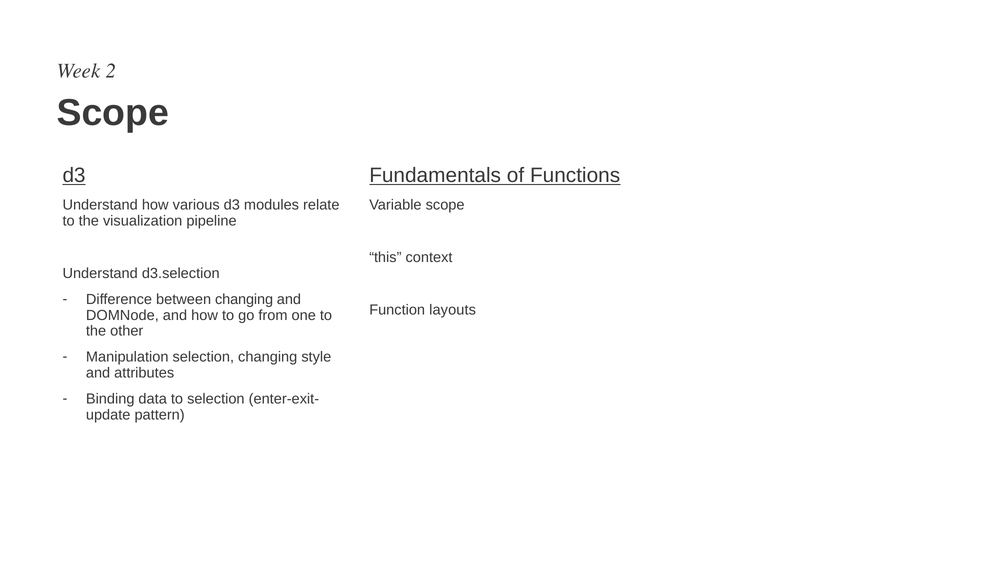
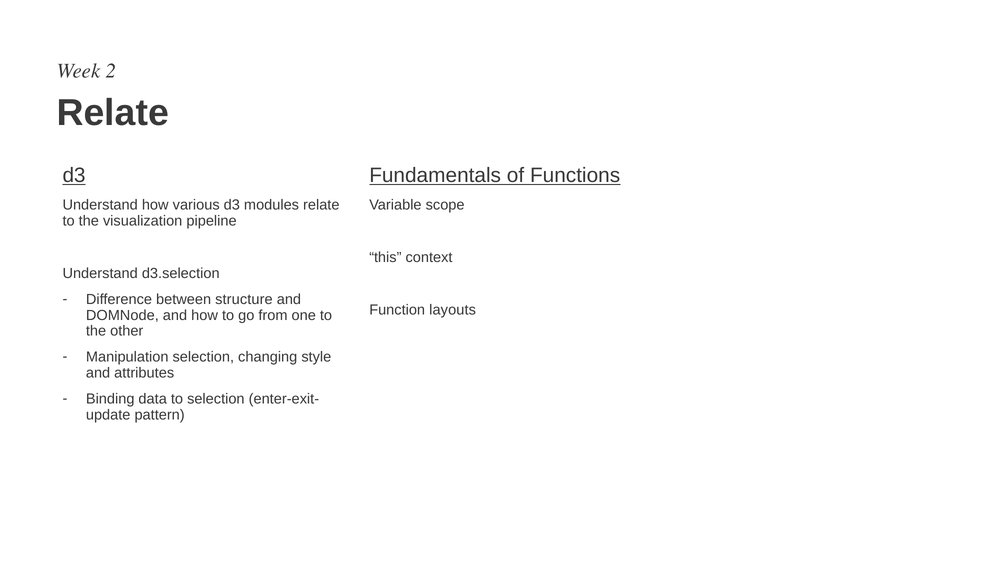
Scope at (113, 113): Scope -> Relate
between changing: changing -> structure
